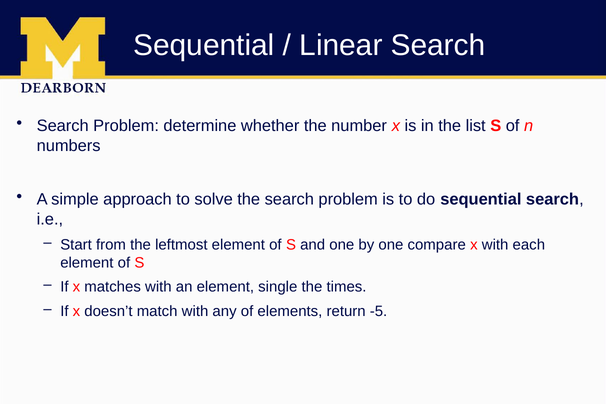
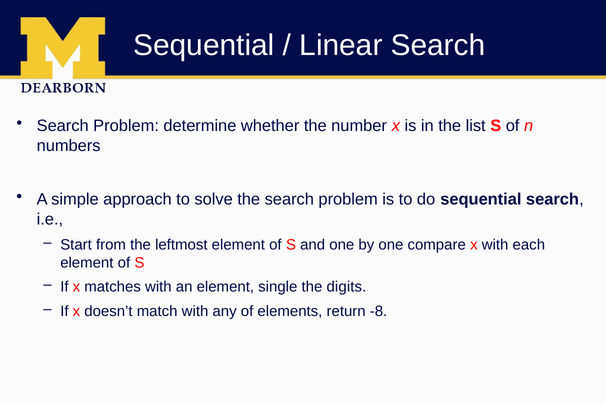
times: times -> digits
-5: -5 -> -8
